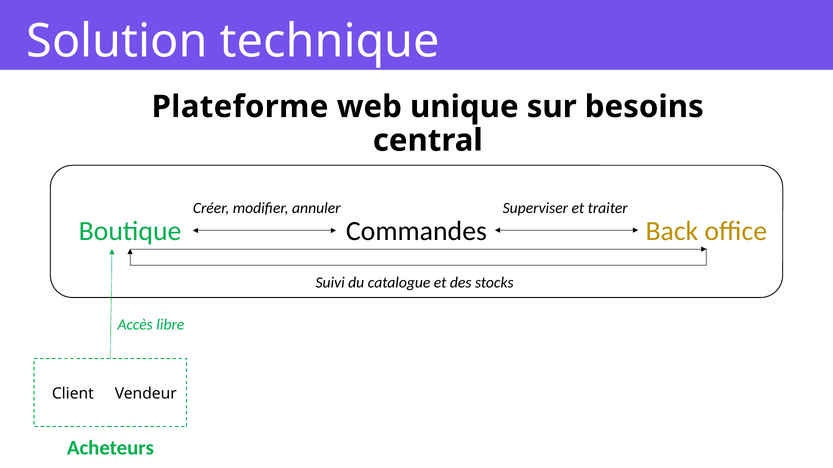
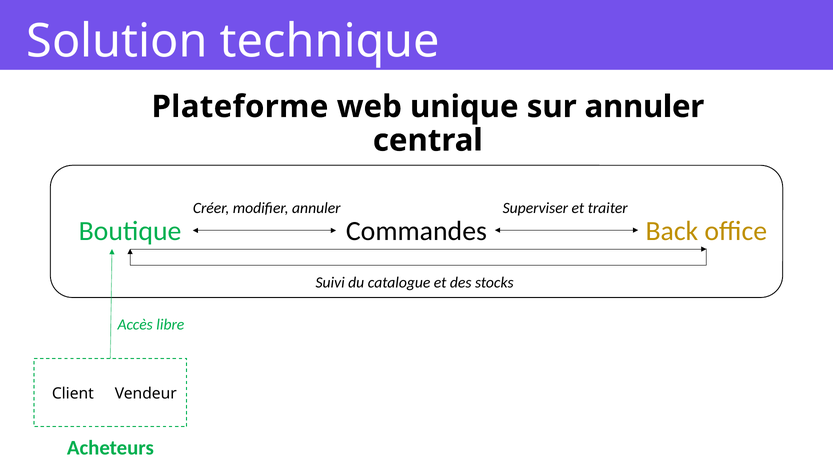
sur besoins: besoins -> annuler
